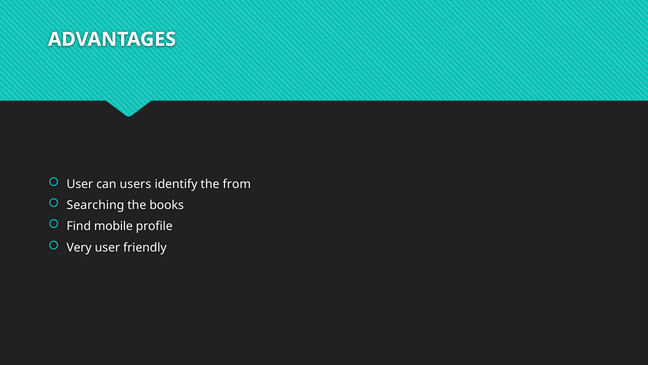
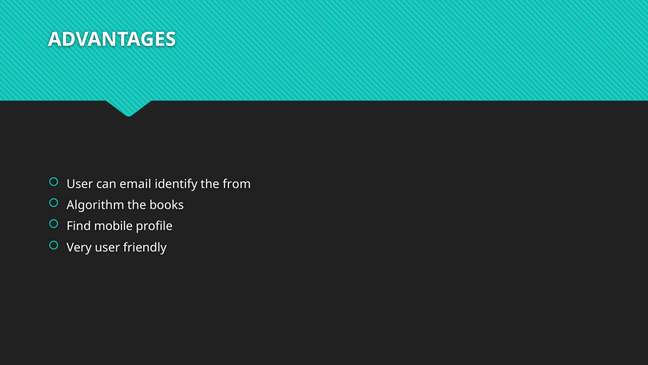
users: users -> email
Searching: Searching -> Algorithm
